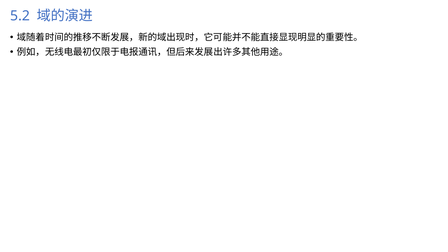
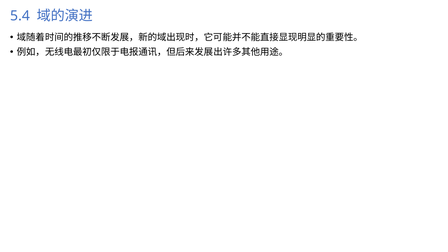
5.2: 5.2 -> 5.4
